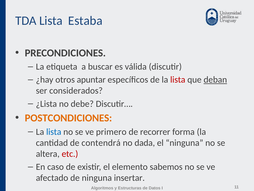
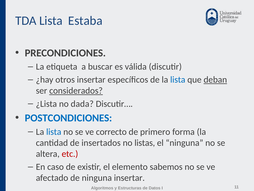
otros apuntar: apuntar -> insertar
lista at (178, 80) colour: red -> blue
considerados underline: none -> present
debe: debe -> dada
POSTCONDICIONES colour: orange -> blue
primero: primero -> correcto
recorrer: recorrer -> primero
contendrá: contendrá -> insertados
dada: dada -> listas
